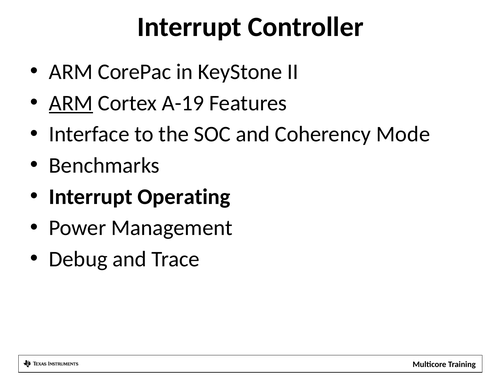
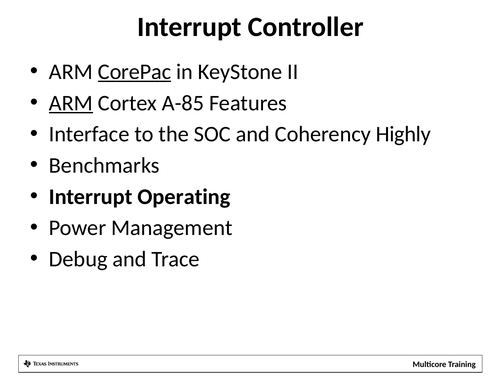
CorePac underline: none -> present
A-19: A-19 -> A-85
Mode: Mode -> Highly
